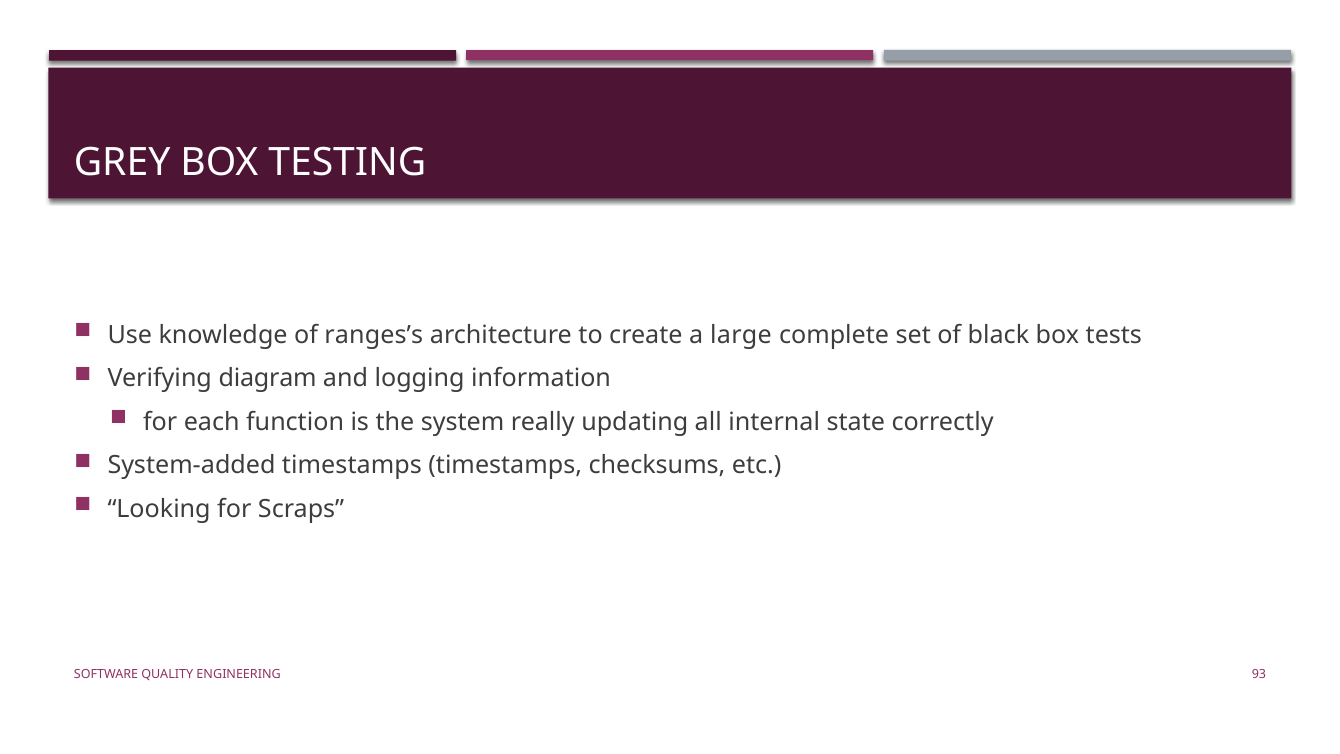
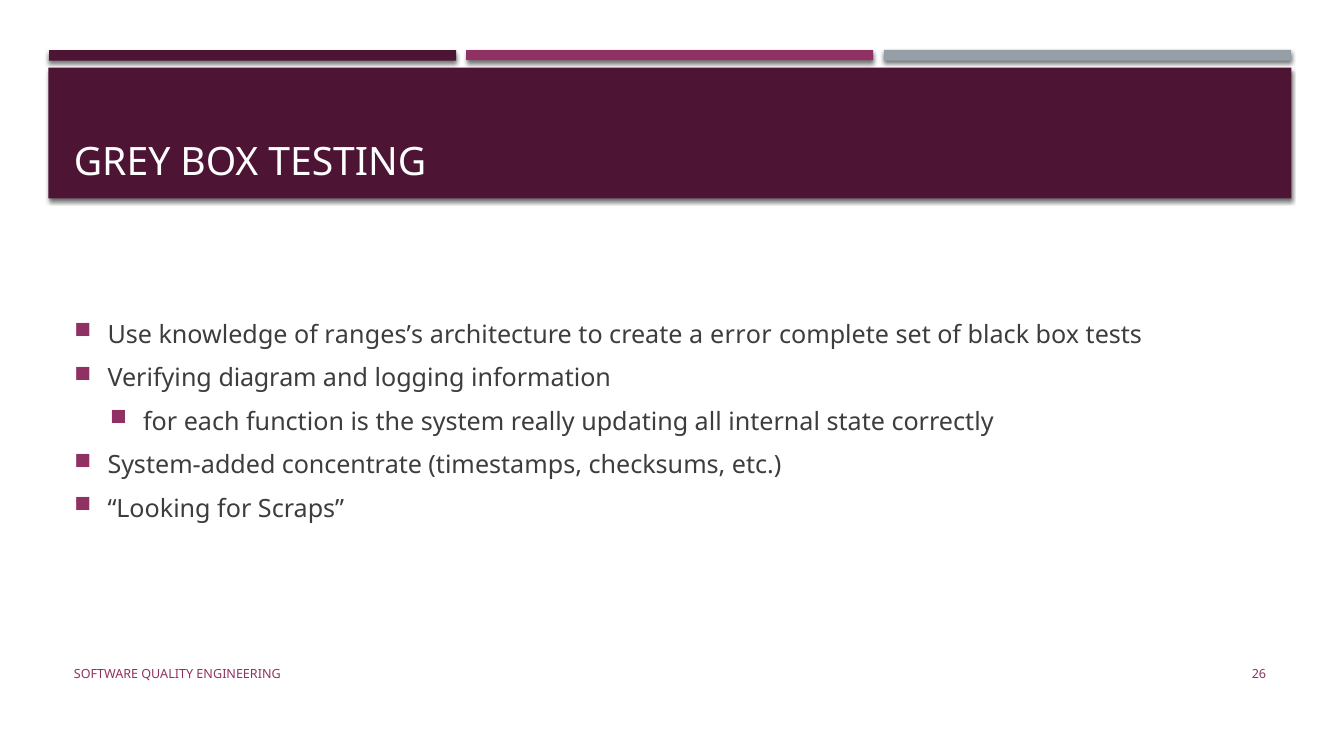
large: large -> error
System-added timestamps: timestamps -> concentrate
93: 93 -> 26
